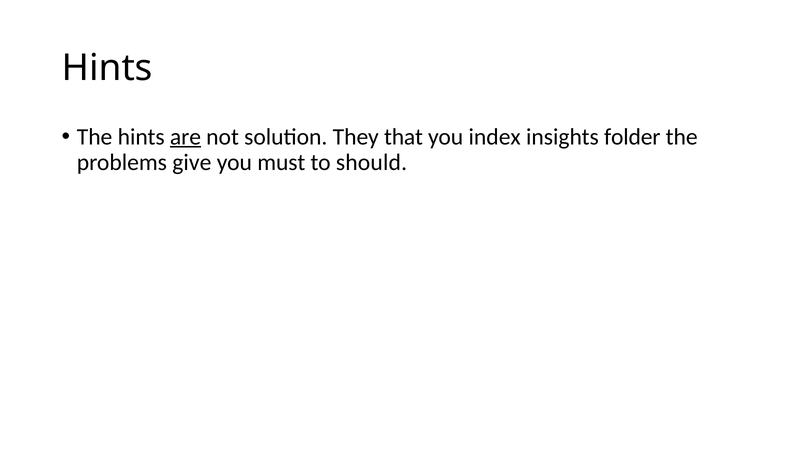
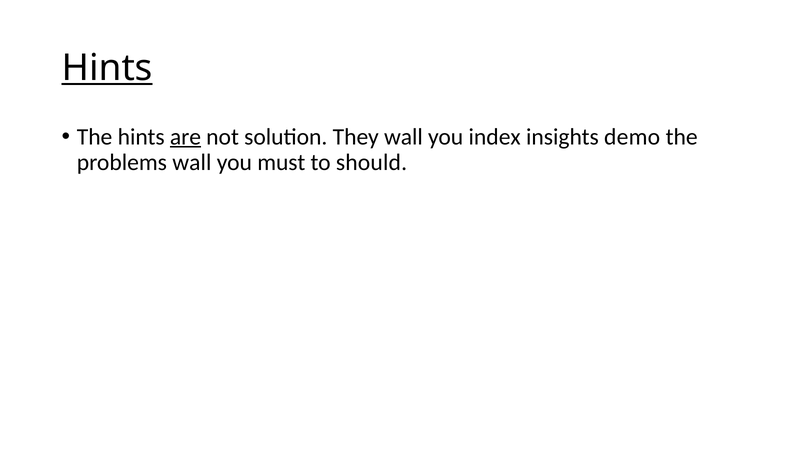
Hints at (107, 68) underline: none -> present
They that: that -> wall
folder: folder -> demo
problems give: give -> wall
